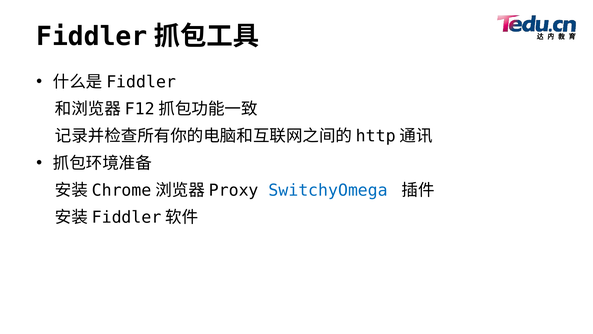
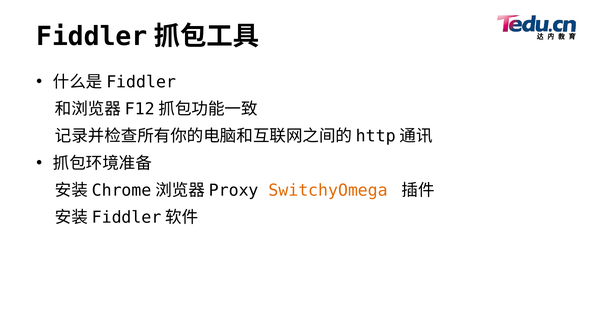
SwitchyOmega colour: blue -> orange
